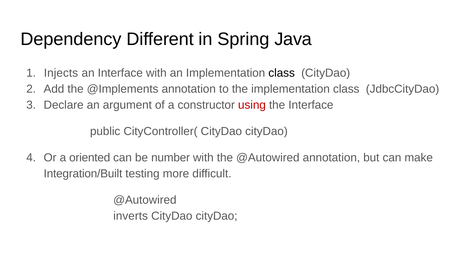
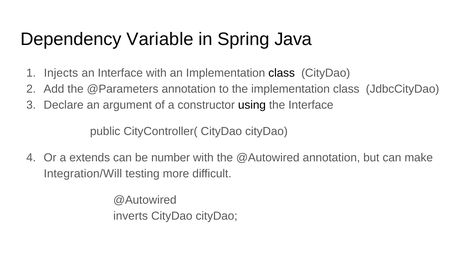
Different: Different -> Variable
@Implements: @Implements -> @Parameters
using colour: red -> black
oriented: oriented -> extends
Integration/Built: Integration/Built -> Integration/Will
